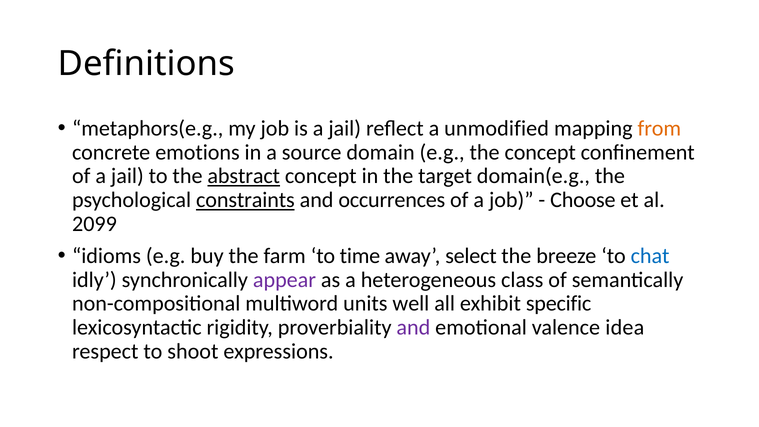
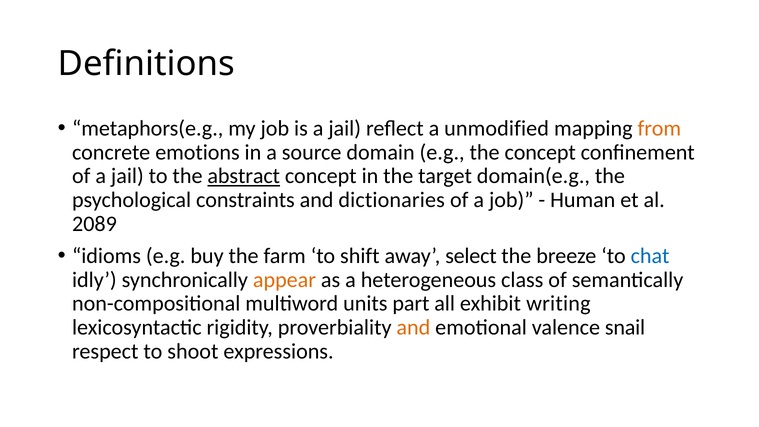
constraints underline: present -> none
occurrences: occurrences -> dictionaries
Choose: Choose -> Human
2099: 2099 -> 2089
time: time -> shift
appear colour: purple -> orange
well: well -> part
specific: specific -> writing
and at (413, 328) colour: purple -> orange
idea: idea -> snail
